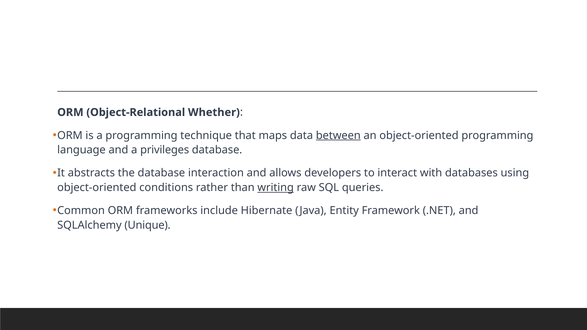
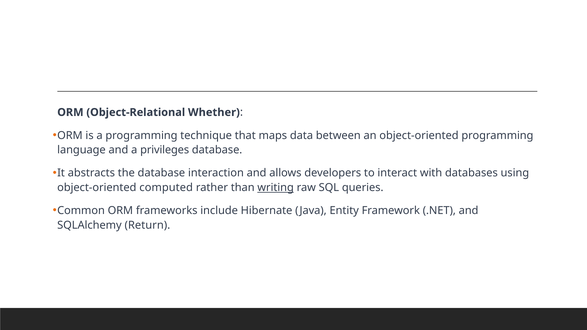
between underline: present -> none
conditions: conditions -> computed
Unique: Unique -> Return
